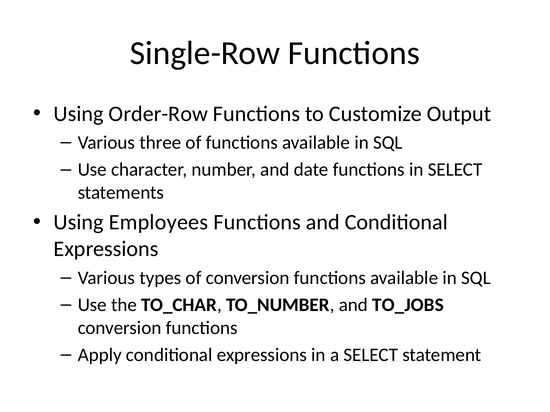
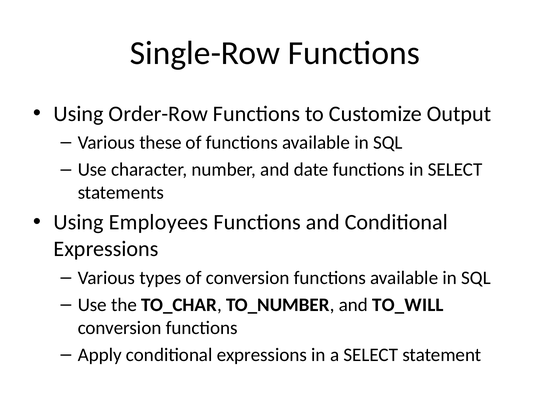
three: three -> these
TO_JOBS: TO_JOBS -> TO_WILL
